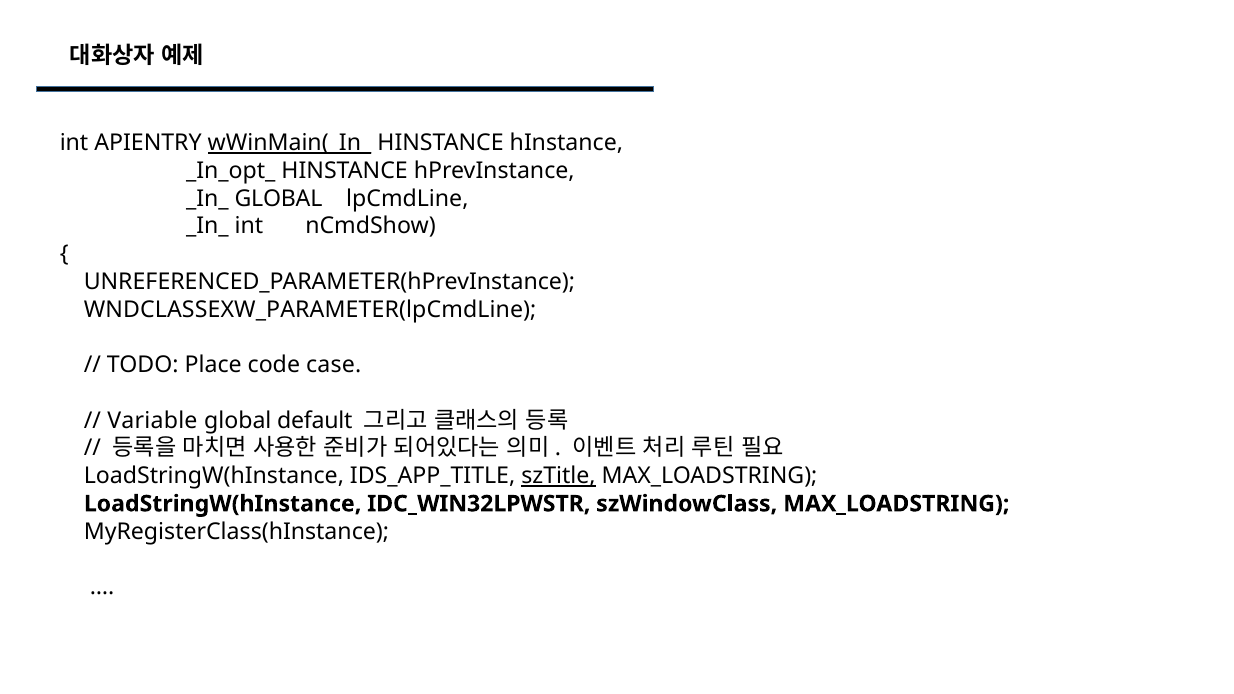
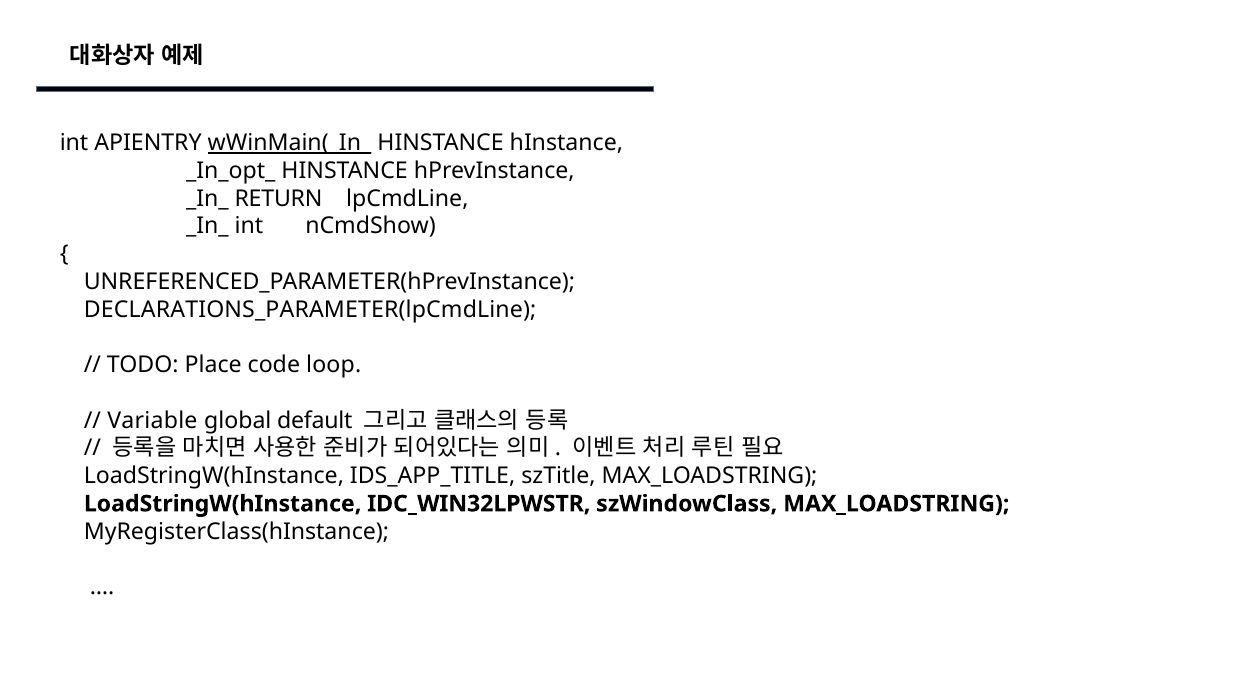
_In_ GLOBAL: GLOBAL -> RETURN
WNDCLASSEXW_PARAMETER(lpCmdLine: WNDCLASSEXW_PARAMETER(lpCmdLine -> DECLARATIONS_PARAMETER(lpCmdLine
case: case -> loop
szTitle underline: present -> none
